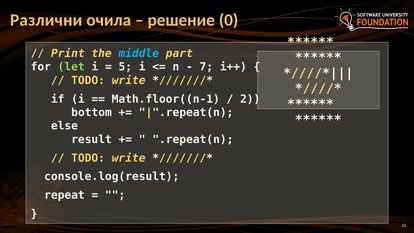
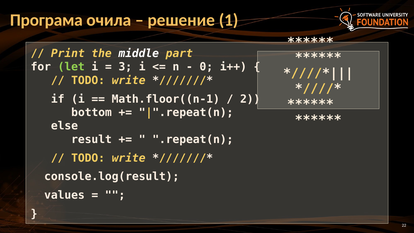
Различни: Различни -> Програма
0: 0 -> 1
middle colour: light blue -> white
5: 5 -> 3
7: 7 -> 0
repeat: repeat -> values
